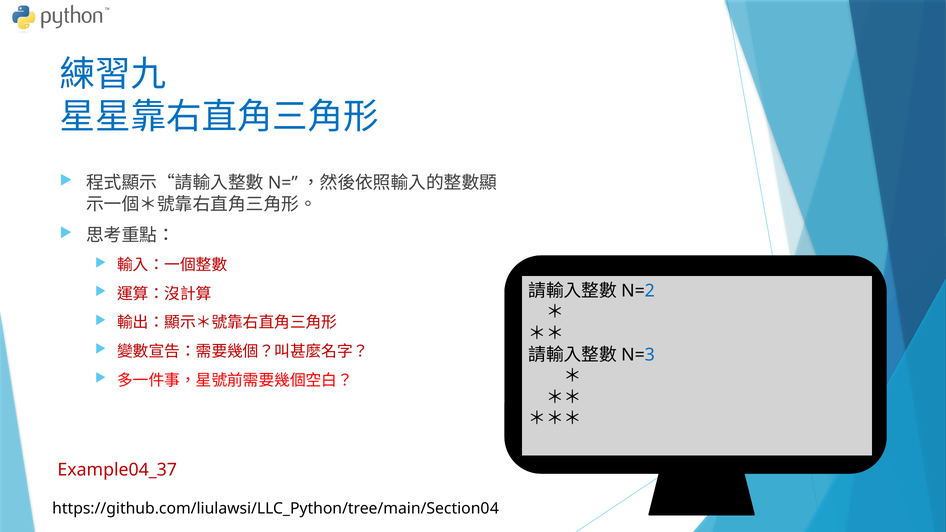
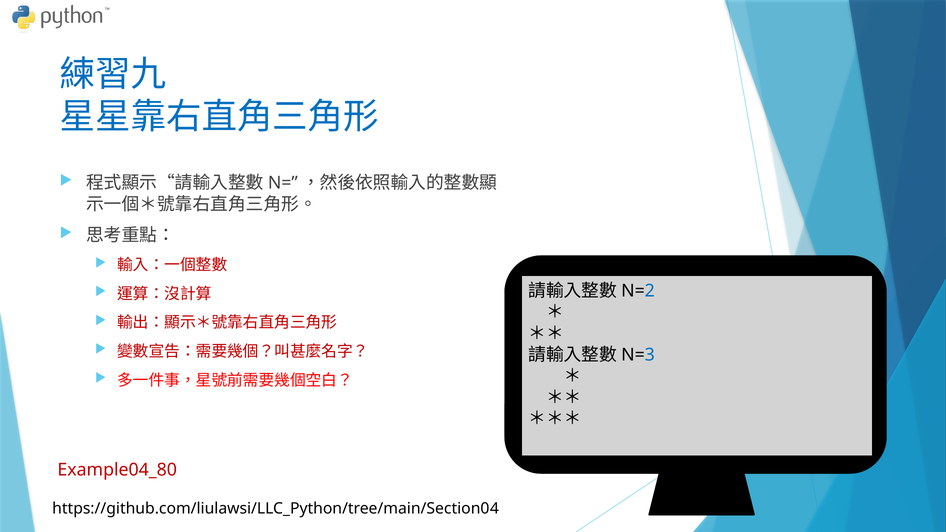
Example04_37: Example04_37 -> Example04_80
